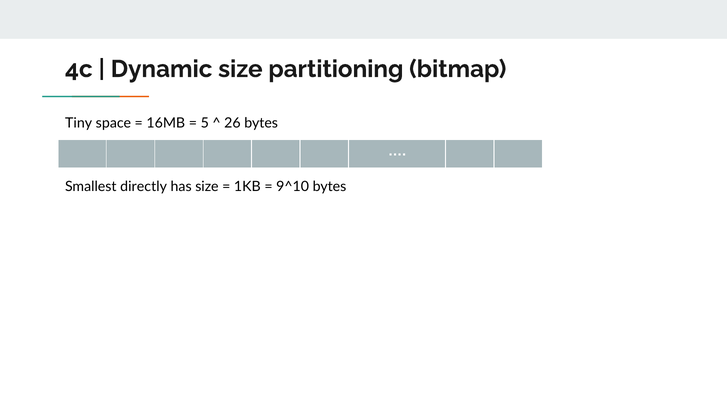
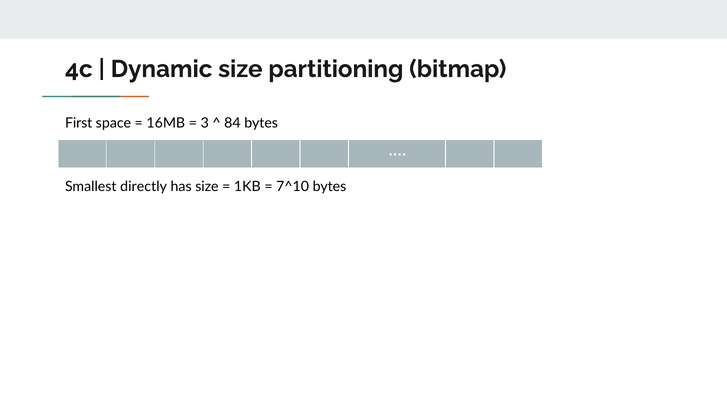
Tiny: Tiny -> First
5: 5 -> 3
26: 26 -> 84
9^10: 9^10 -> 7^10
